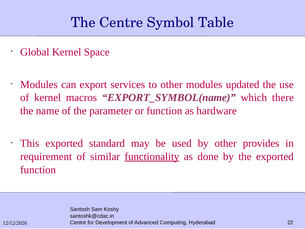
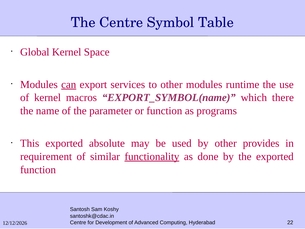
can underline: none -> present
updated: updated -> runtime
hardware: hardware -> programs
standard: standard -> absolute
